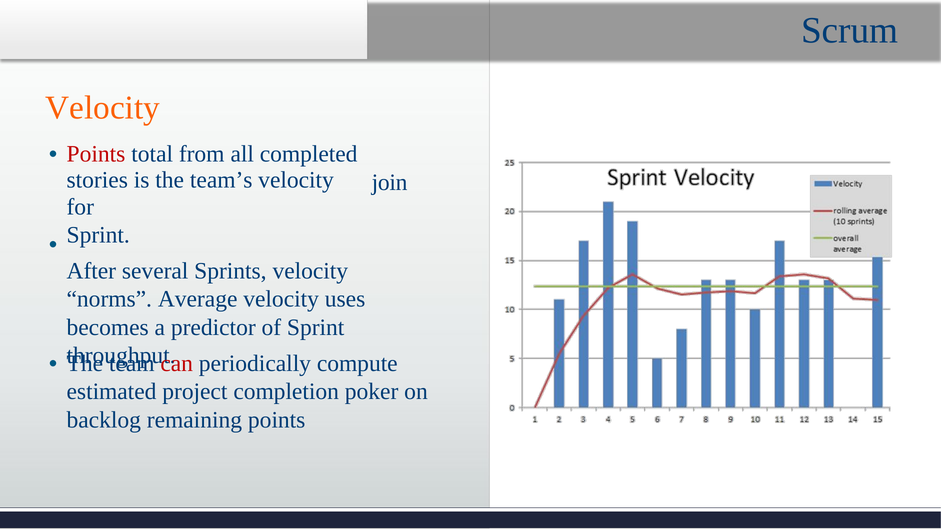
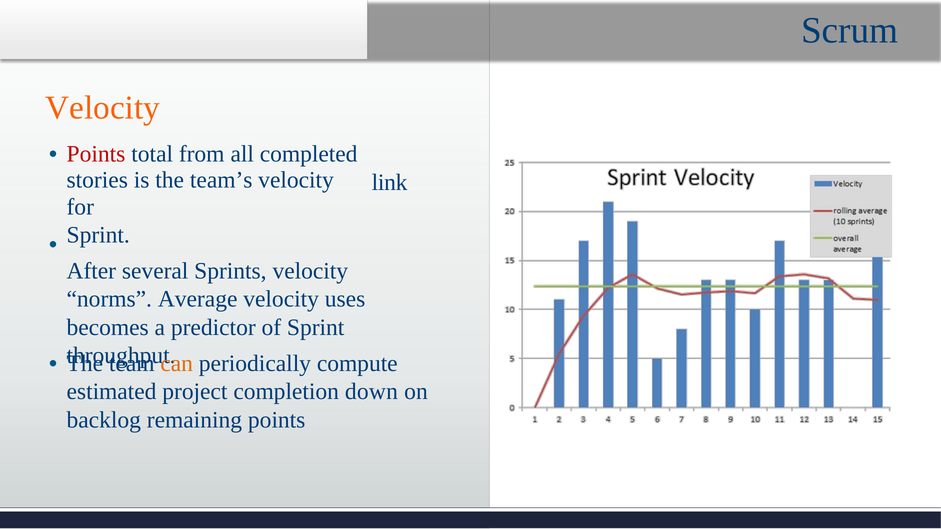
join: join -> link
can colour: red -> orange
poker: poker -> down
